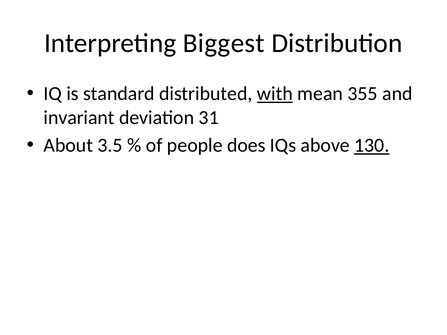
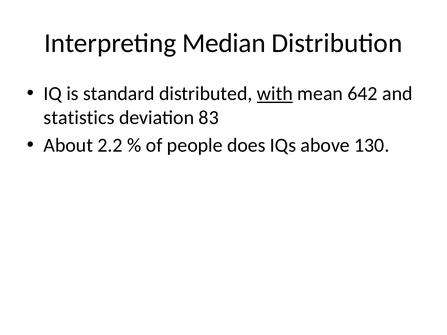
Biggest: Biggest -> Median
355: 355 -> 642
invariant: invariant -> statistics
31: 31 -> 83
3.5: 3.5 -> 2.2
130 underline: present -> none
